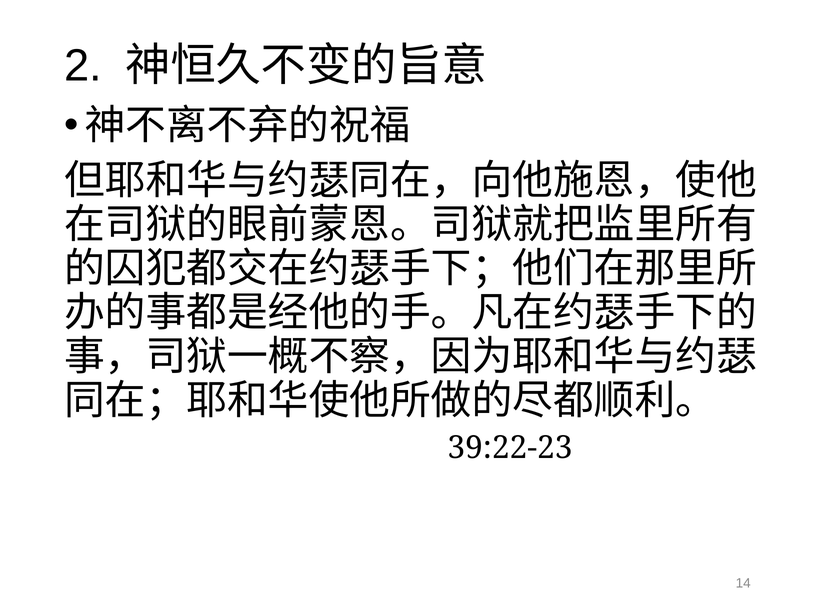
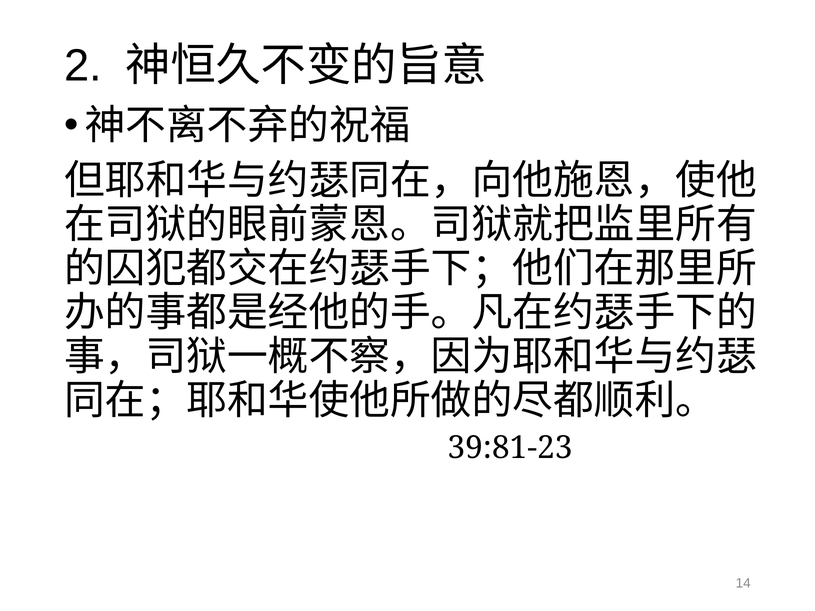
39:22-23: 39:22-23 -> 39:81-23
